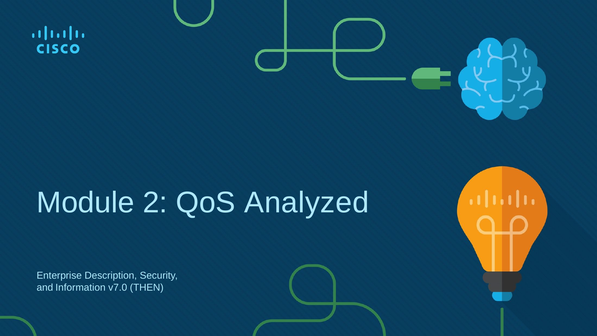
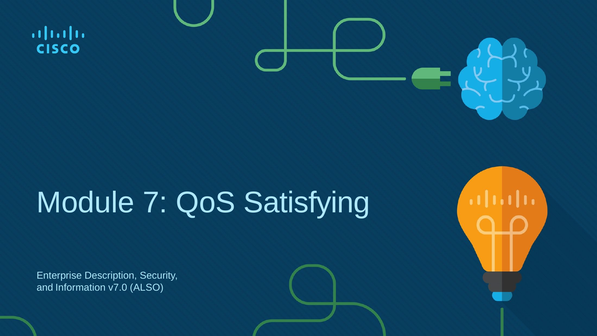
2: 2 -> 7
Analyzed: Analyzed -> Satisfying
THEN: THEN -> ALSO
